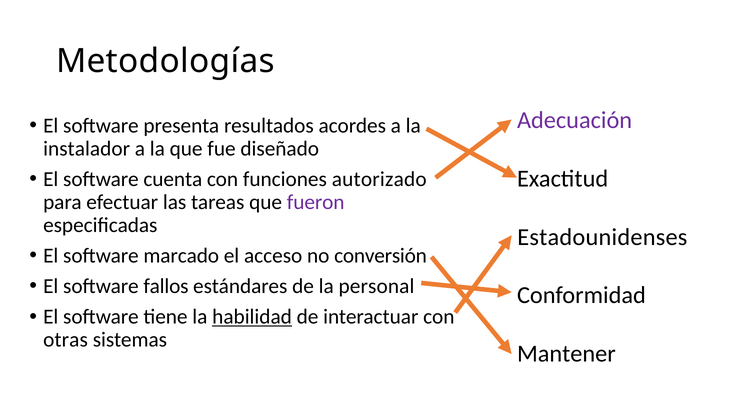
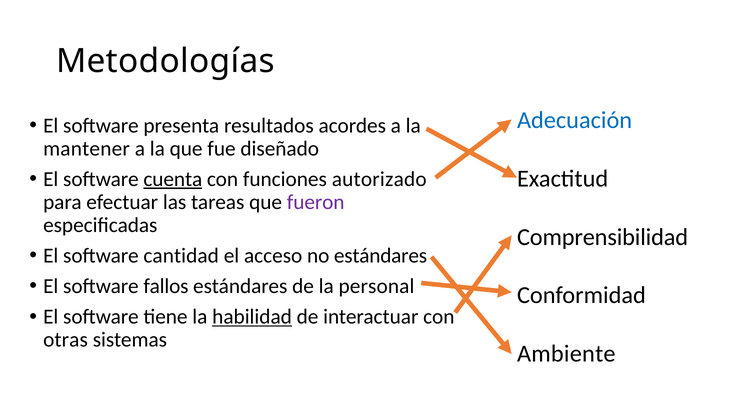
Adecuación colour: purple -> blue
instalador: instalador -> mantener
cuenta underline: none -> present
Estadounidenses: Estadounidenses -> Comprensibilidad
marcado: marcado -> cantidad
no conversión: conversión -> estándares
Mantener: Mantener -> Ambiente
